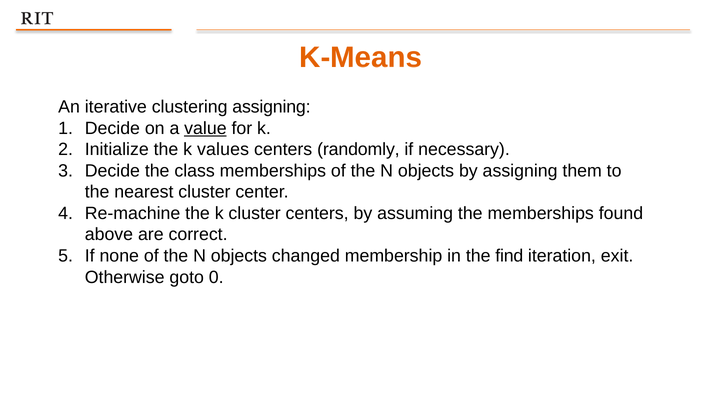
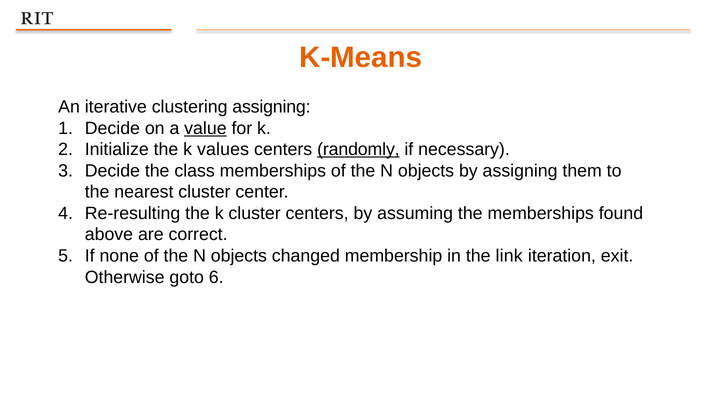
randomly underline: none -> present
Re-machine: Re-machine -> Re-resulting
find: find -> link
0: 0 -> 6
